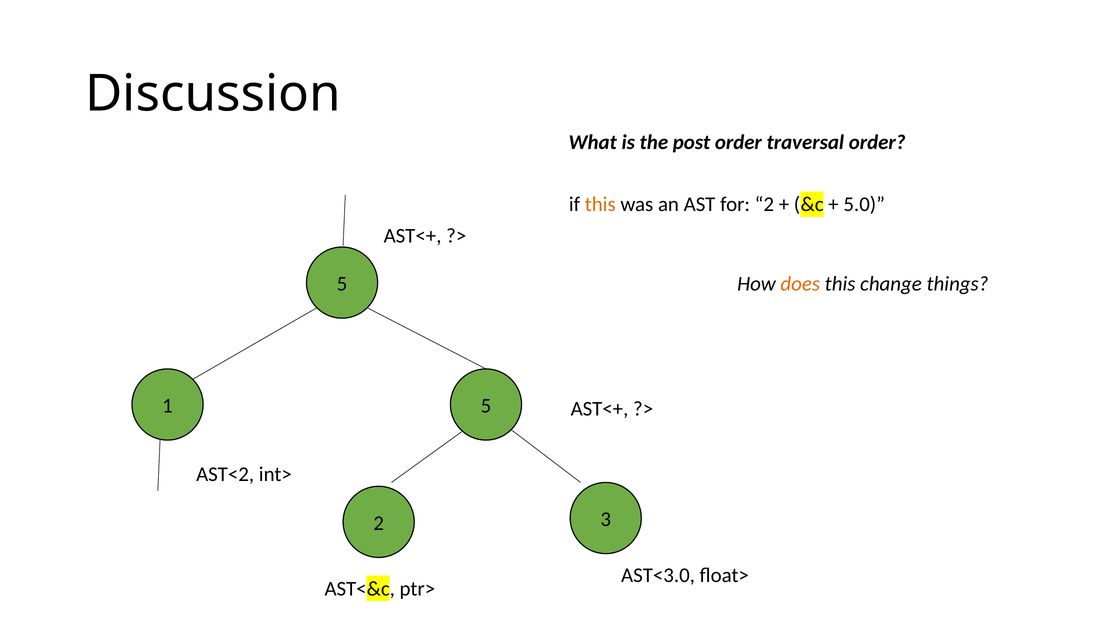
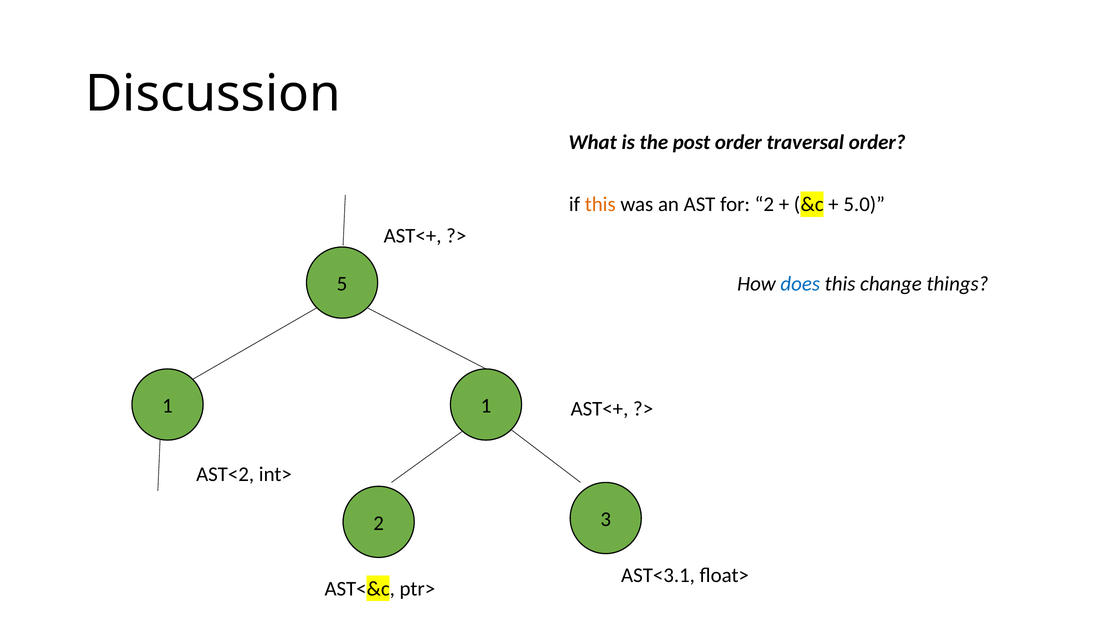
does colour: orange -> blue
1 5: 5 -> 1
AST<3.0: AST<3.0 -> AST<3.1
